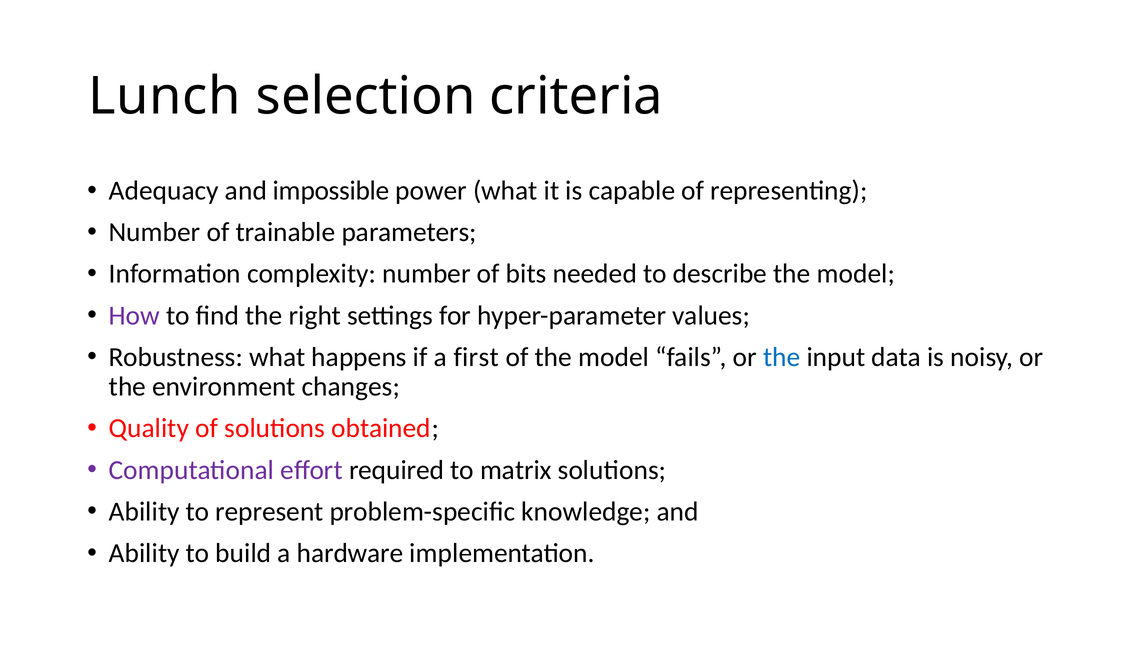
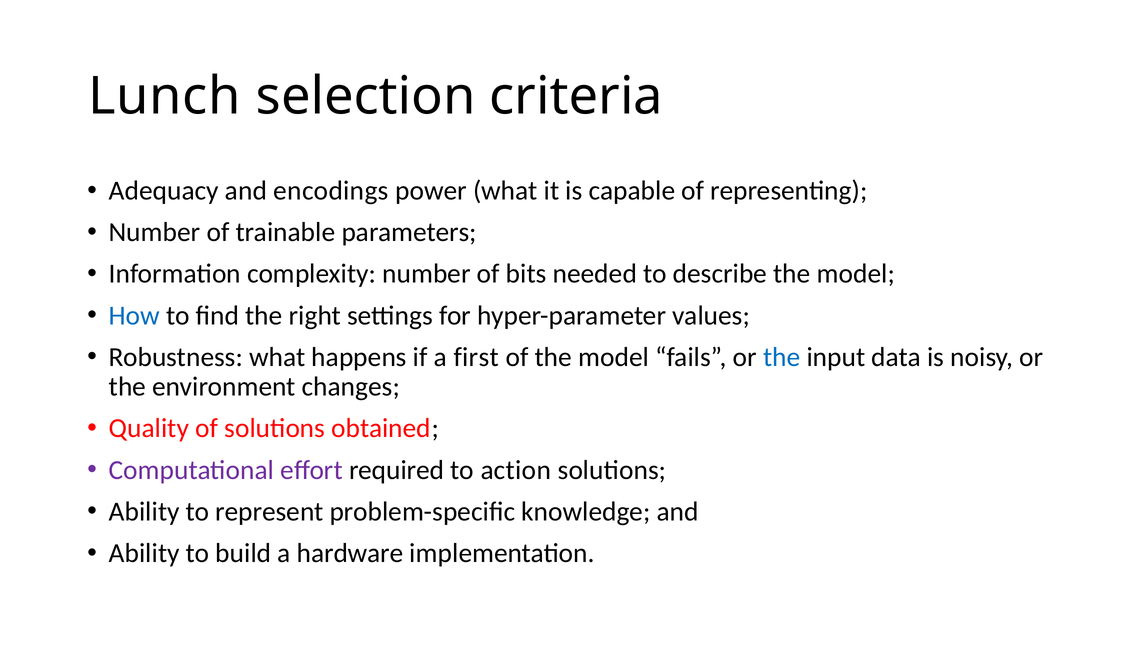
impossible: impossible -> encodings
How colour: purple -> blue
matrix: matrix -> action
